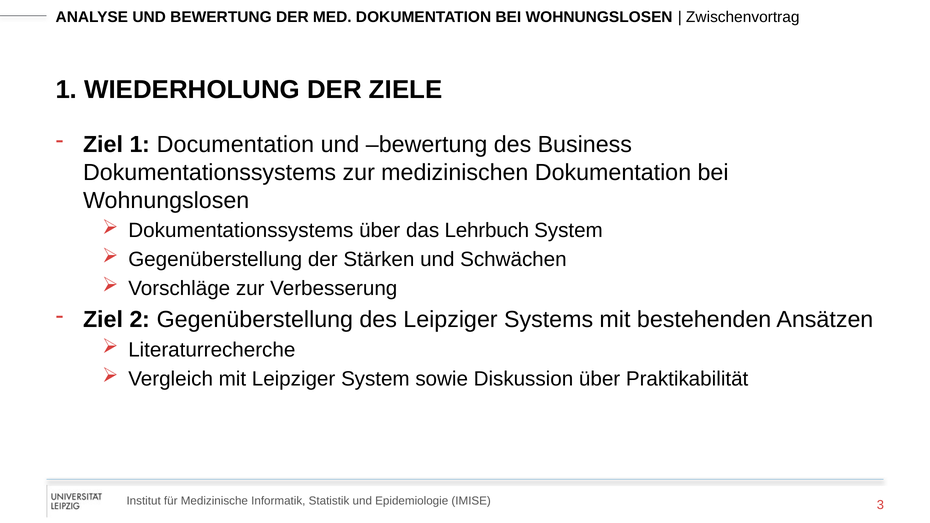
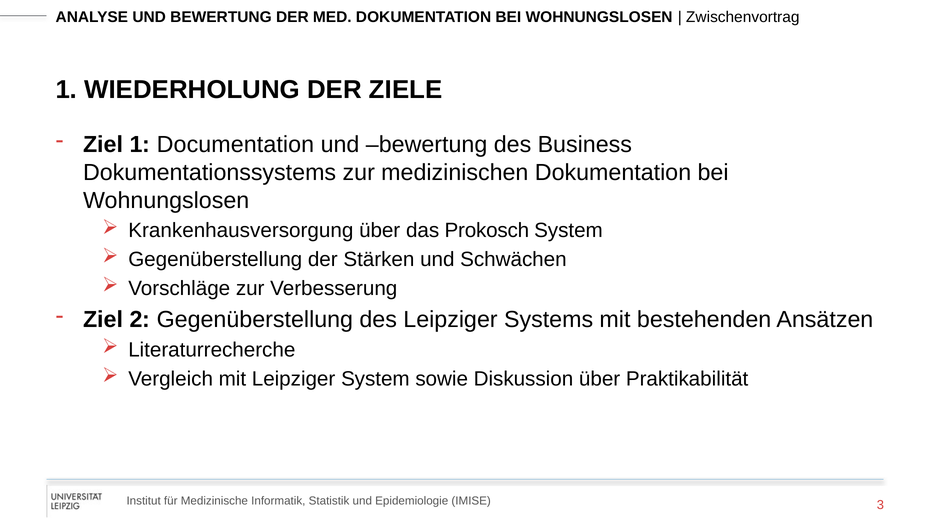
Dokumentationssystems at (241, 231): Dokumentationssystems -> Krankenhausversorgung
Lehrbuch: Lehrbuch -> Prokosch
